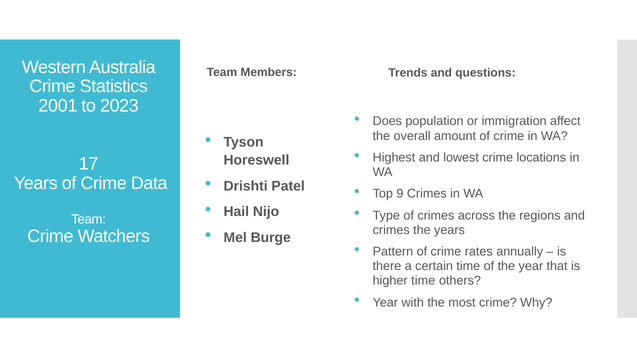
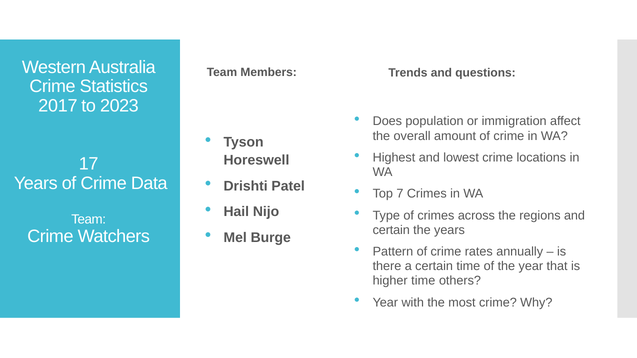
2001: 2001 -> 2017
9: 9 -> 7
crimes at (391, 230): crimes -> certain
